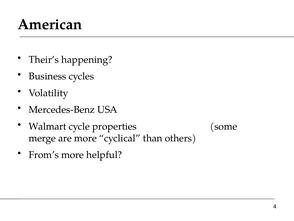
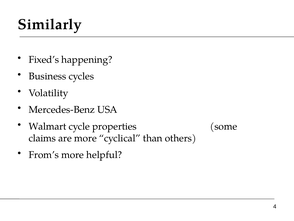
American: American -> Similarly
Their’s: Their’s -> Fixed’s
merge: merge -> claims
